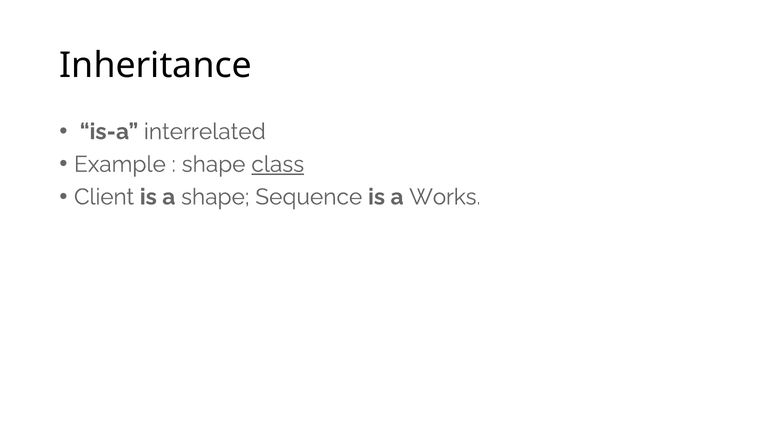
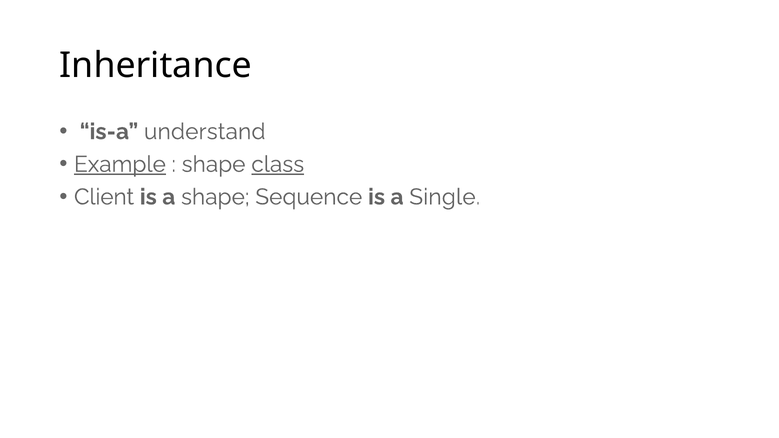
interrelated: interrelated -> understand
Example underline: none -> present
Works: Works -> Single
